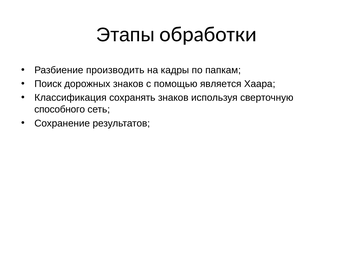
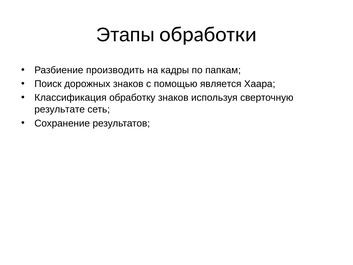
сохранять: сохранять -> обработку
способного: способного -> результате
